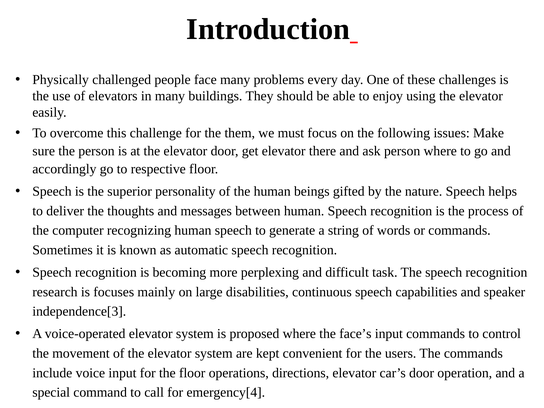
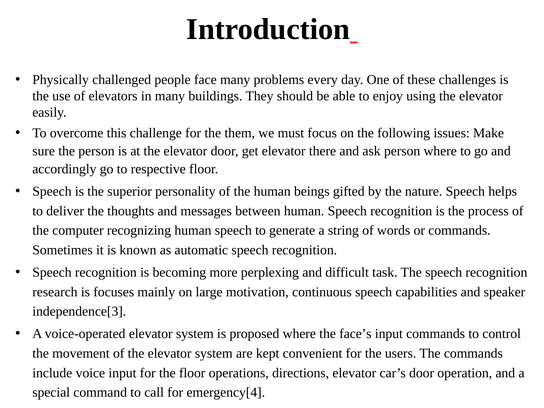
disabilities: disabilities -> motivation
